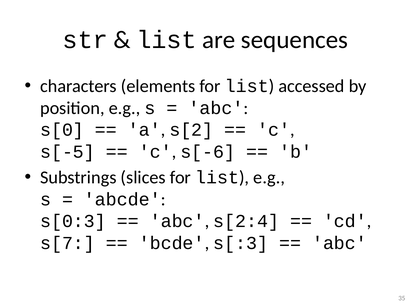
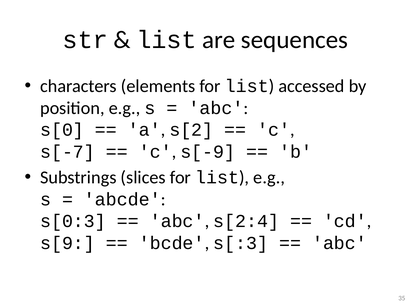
s[-5: s[-5 -> s[-7
s[-6: s[-6 -> s[-9
s[7: s[7 -> s[9
